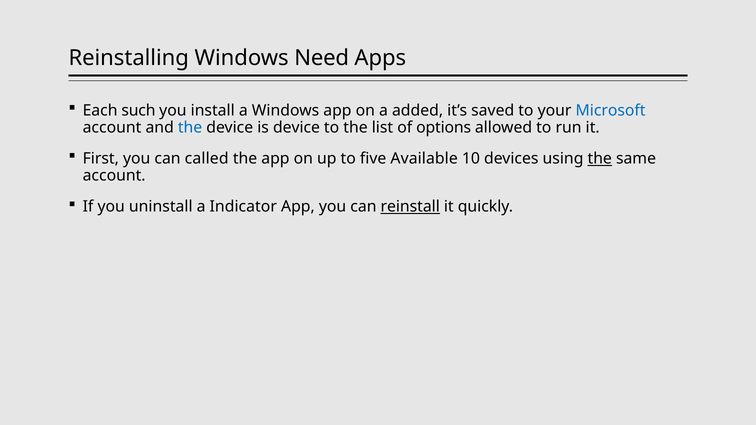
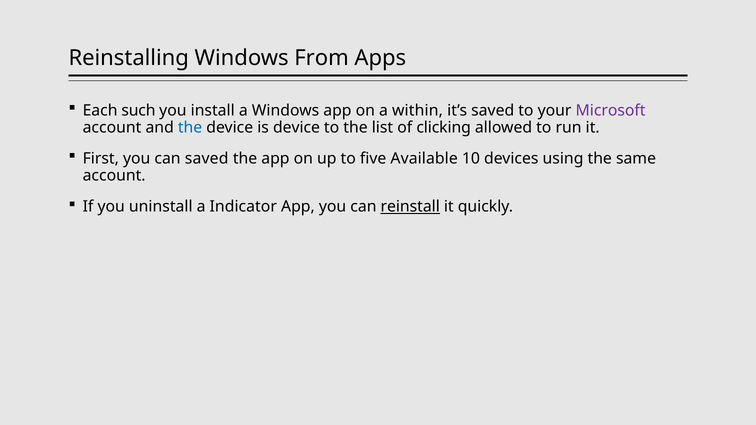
Need: Need -> From
added: added -> within
Microsoft colour: blue -> purple
options: options -> clicking
can called: called -> saved
the at (600, 159) underline: present -> none
